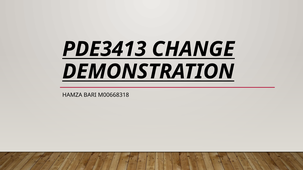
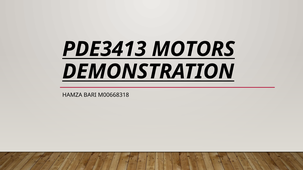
CHANGE: CHANGE -> MOTORS
